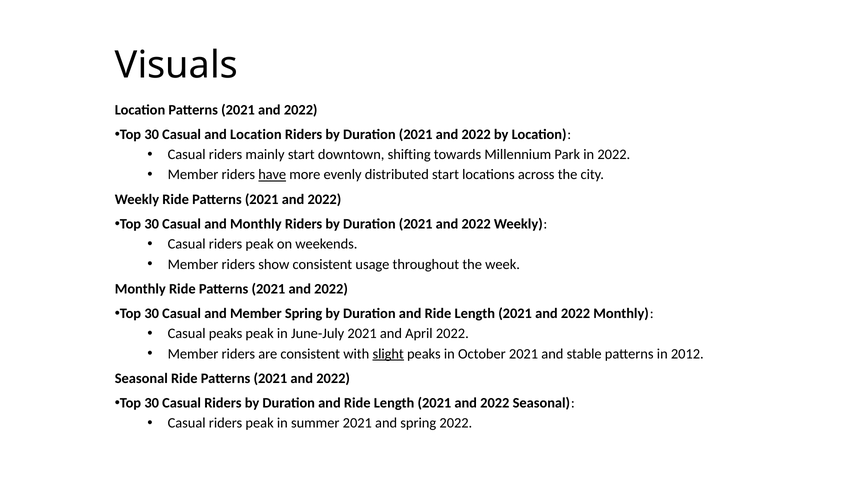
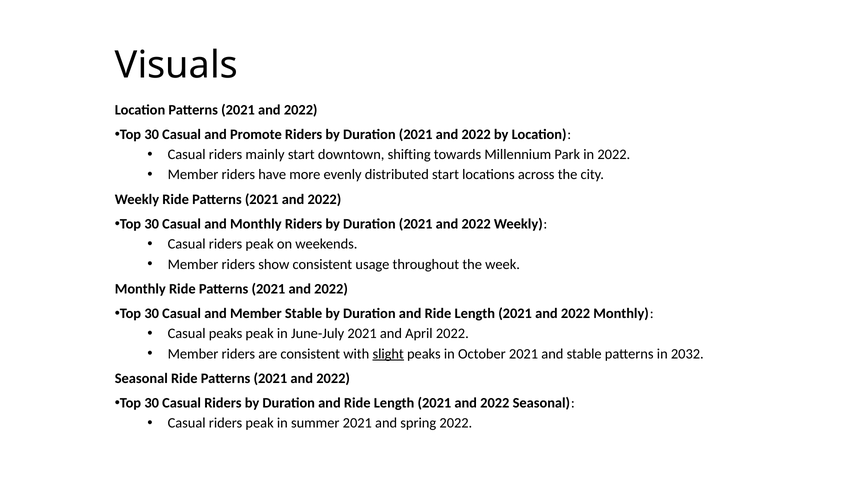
and Location: Location -> Promote
have underline: present -> none
Member Spring: Spring -> Stable
2012: 2012 -> 2032
